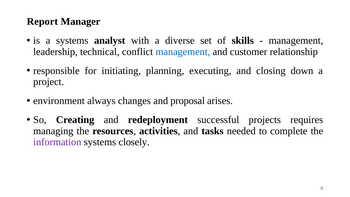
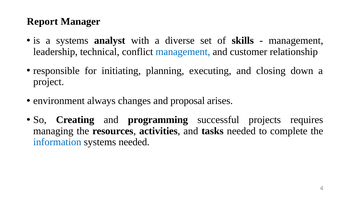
redeployment: redeployment -> programming
information colour: purple -> blue
systems closely: closely -> needed
